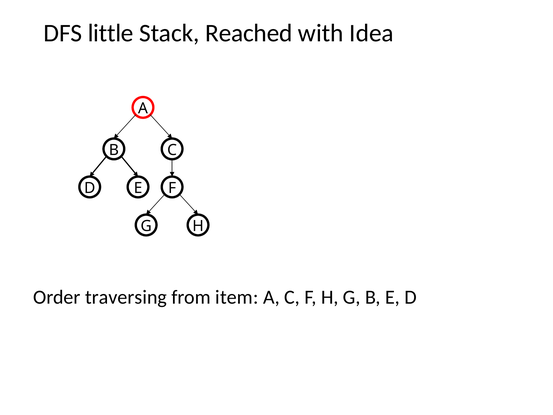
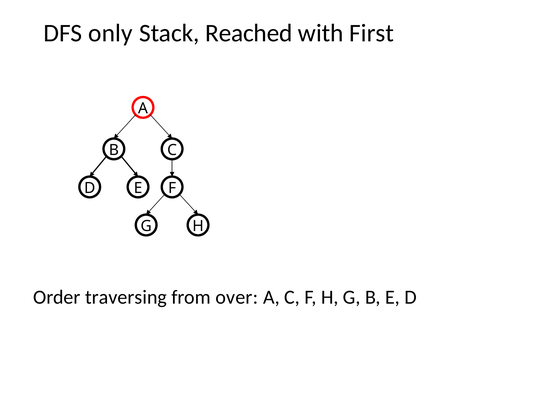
little: little -> only
Idea: Idea -> First
item: item -> over
